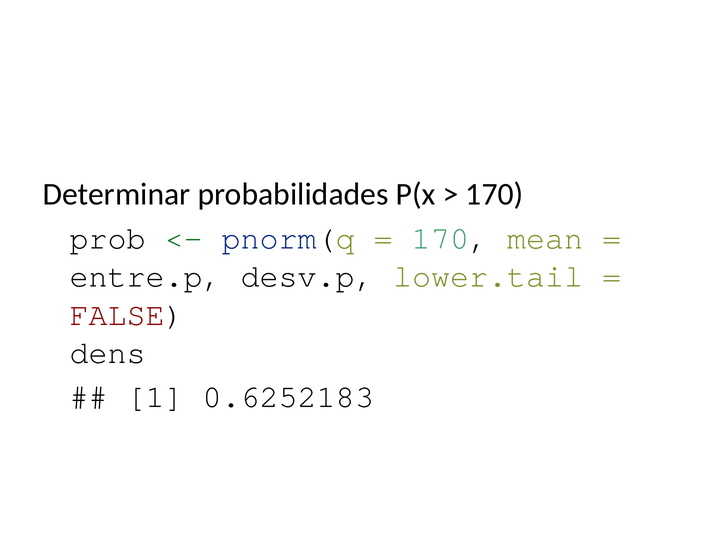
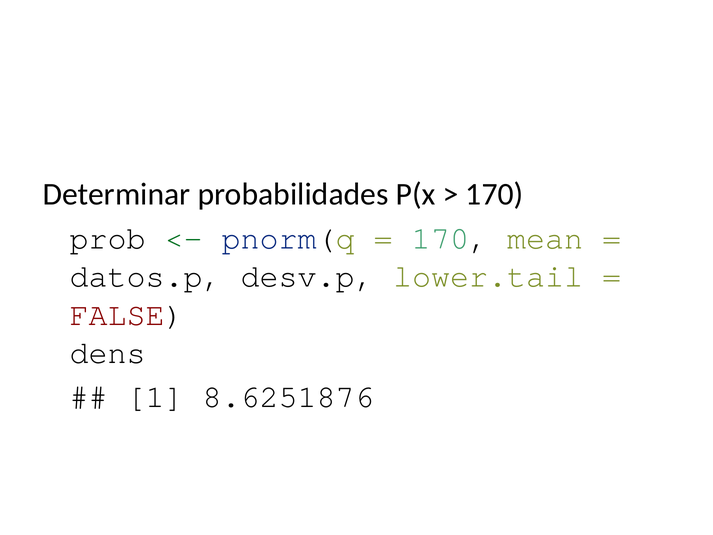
entre.p: entre.p -> datos.p
0.6252183: 0.6252183 -> 8.6251876
